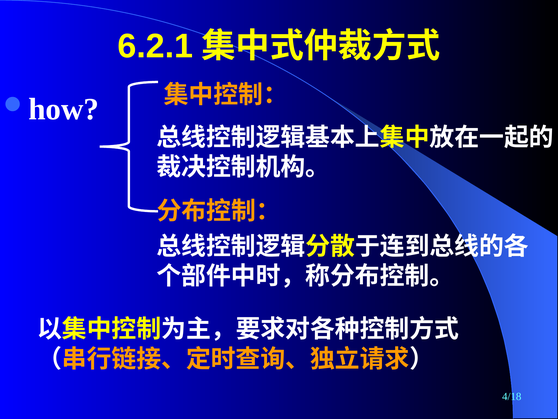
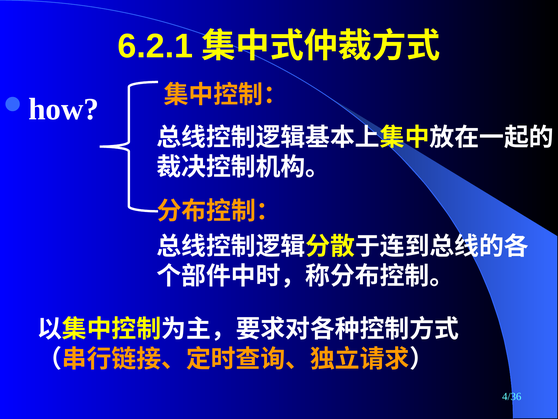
4/18: 4/18 -> 4/36
